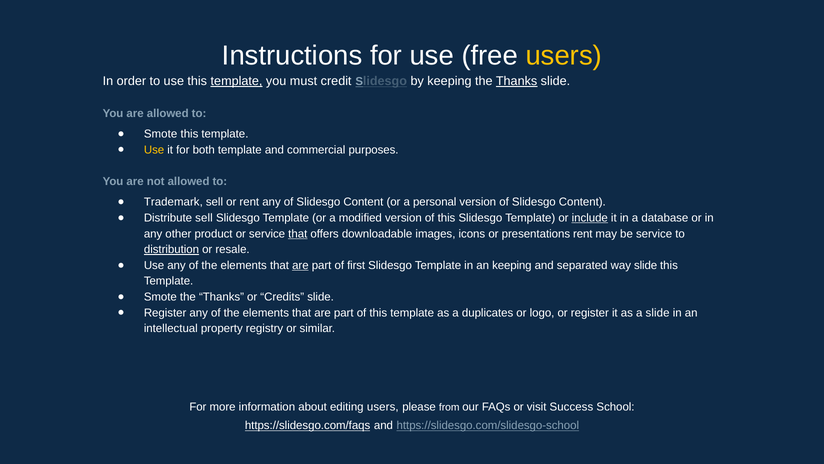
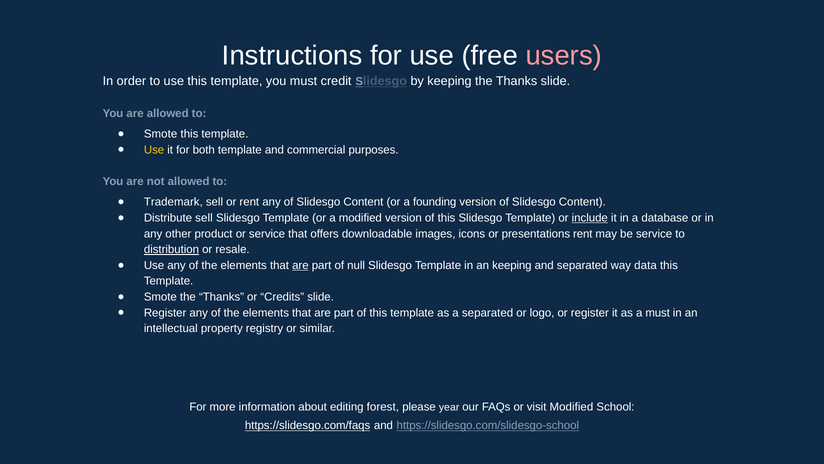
users at (564, 56) colour: yellow -> pink
template at (237, 81) underline: present -> none
Thanks at (517, 81) underline: present -> none
personal: personal -> founding
that at (298, 233) underline: present -> none
first: first -> null
way slide: slide -> data
a duplicates: duplicates -> separated
a slide: slide -> must
editing users: users -> forest
from: from -> year
visit Success: Success -> Modified
